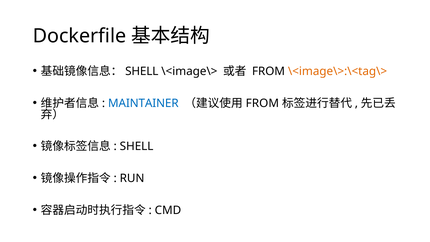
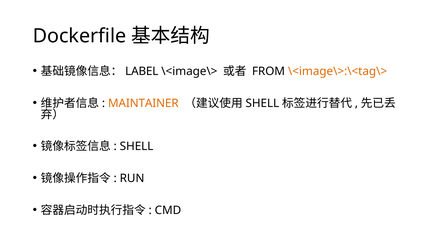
SHELL at (142, 71): SHELL -> LABEL
MAINTAINER colour: blue -> orange
FROM at (262, 103): FROM -> SHELL
